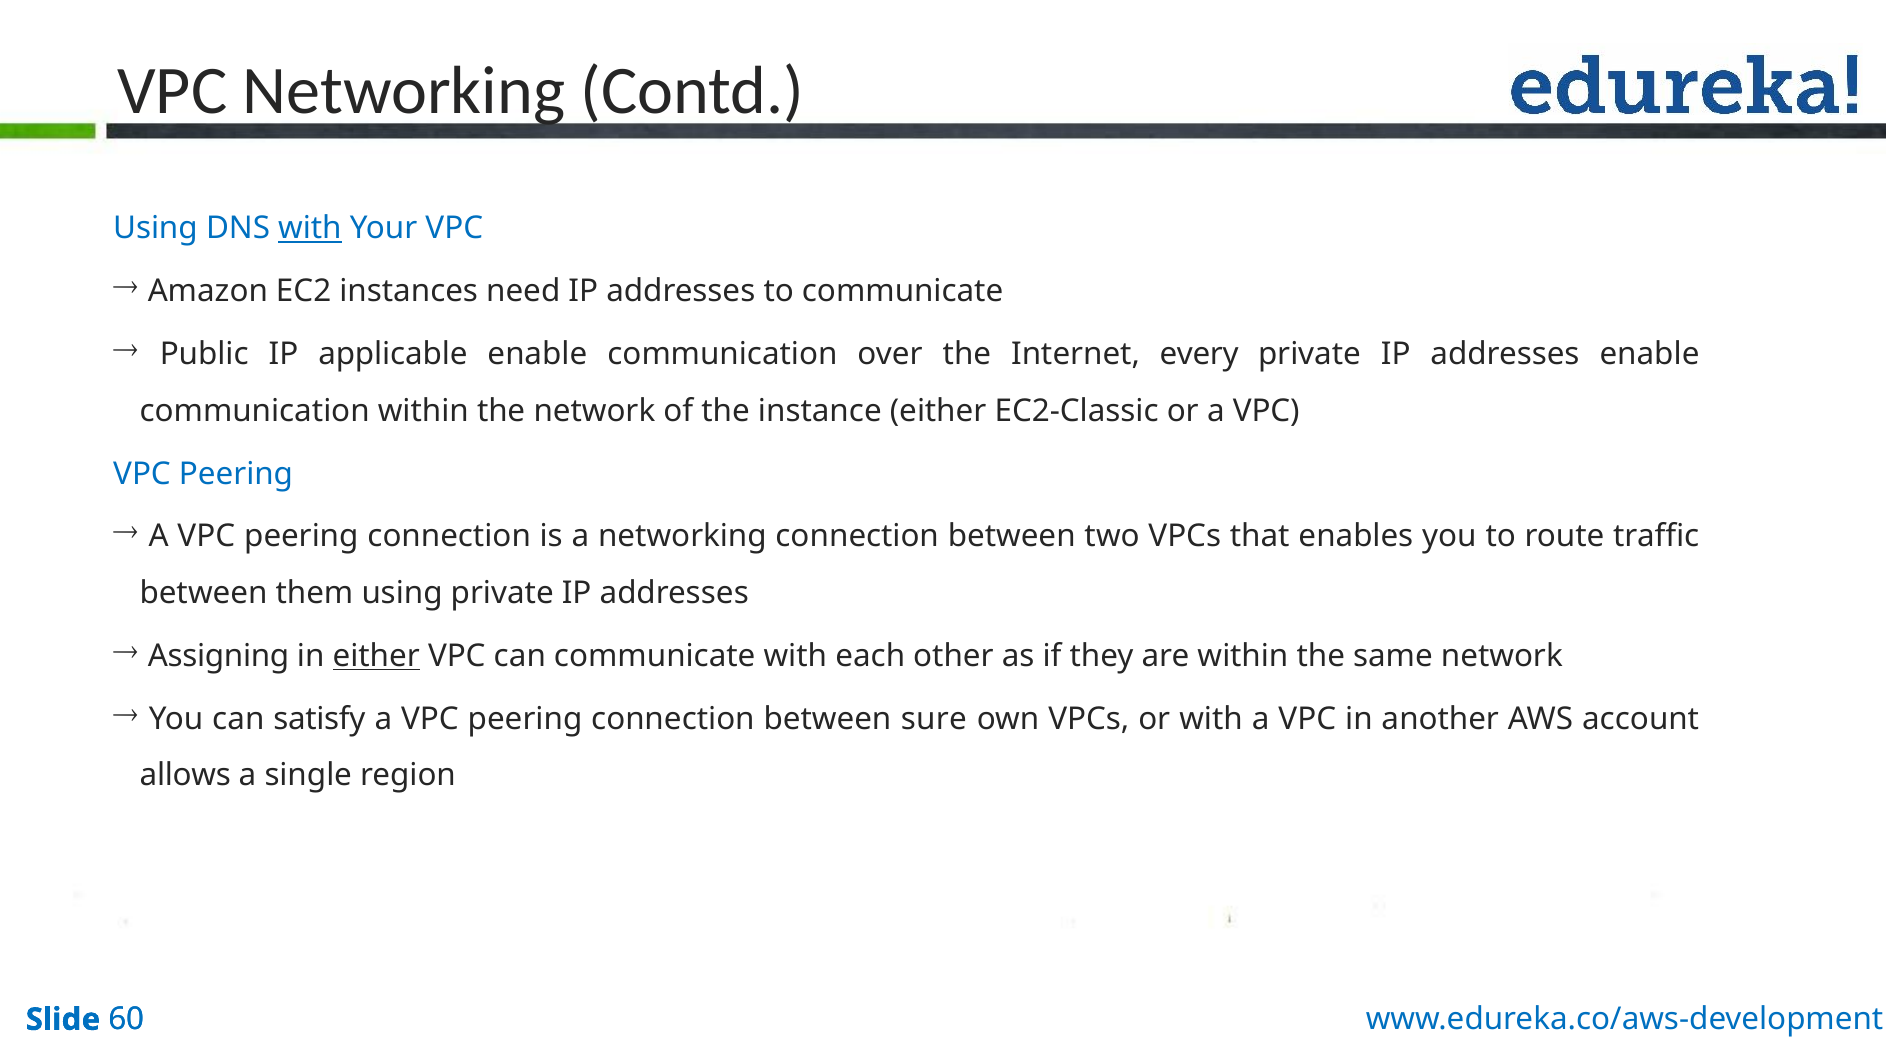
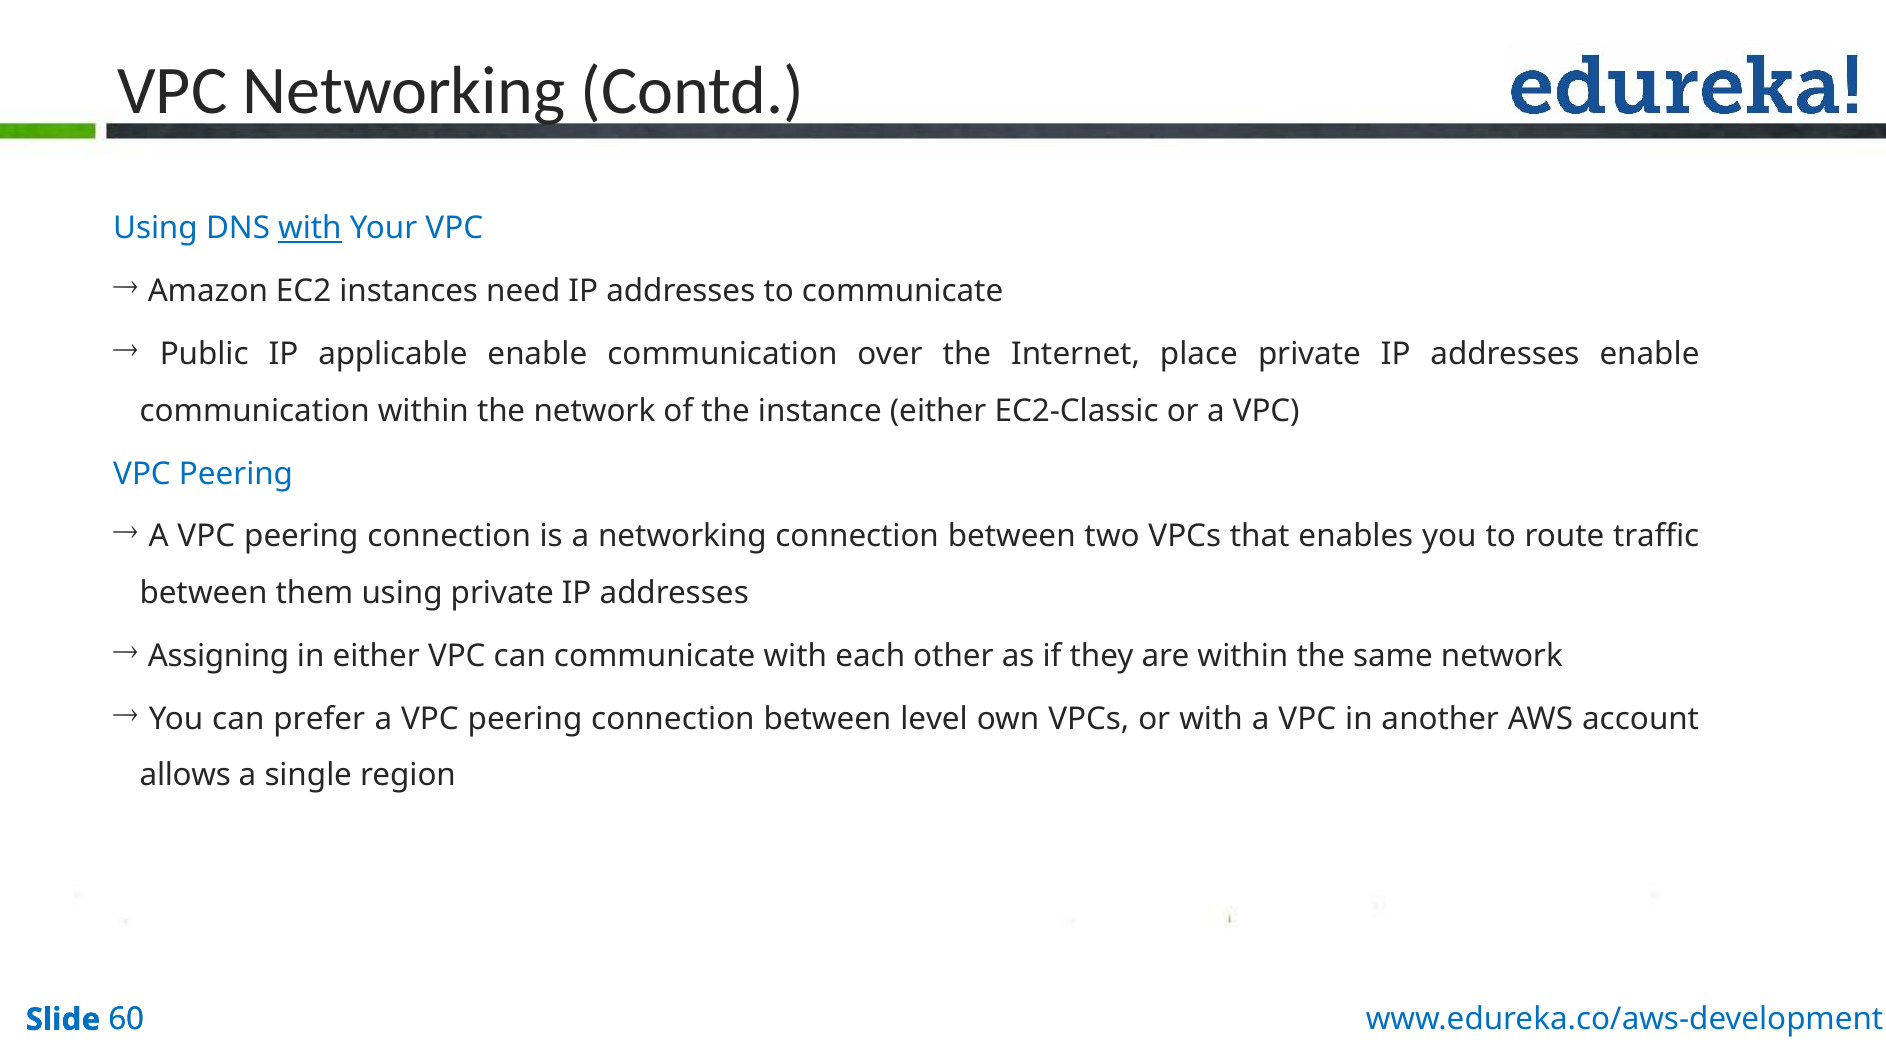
every: every -> place
either at (376, 656) underline: present -> none
satisfy: satisfy -> prefer
sure: sure -> level
